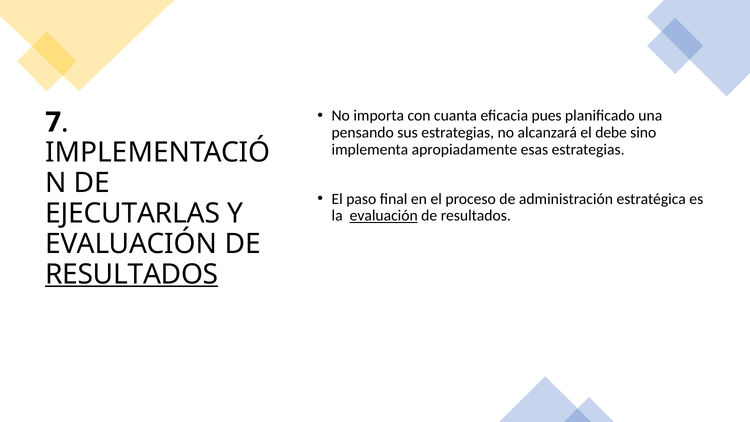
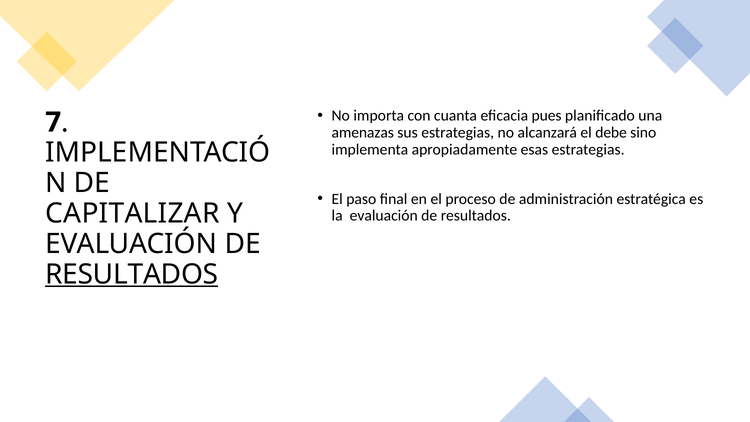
pensando: pensando -> amenazas
EJECUTARLAS: EJECUTARLAS -> CAPITALIZAR
evaluación at (384, 216) underline: present -> none
